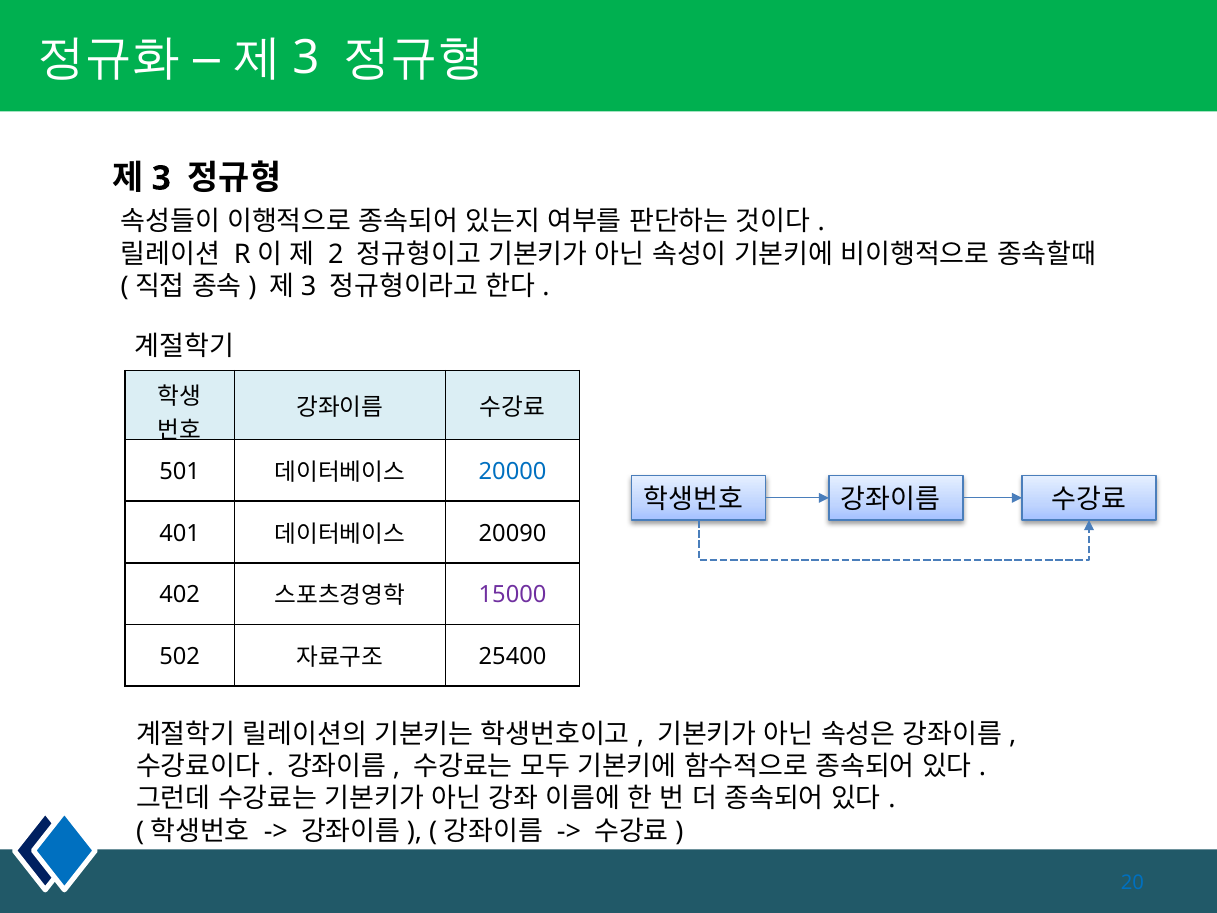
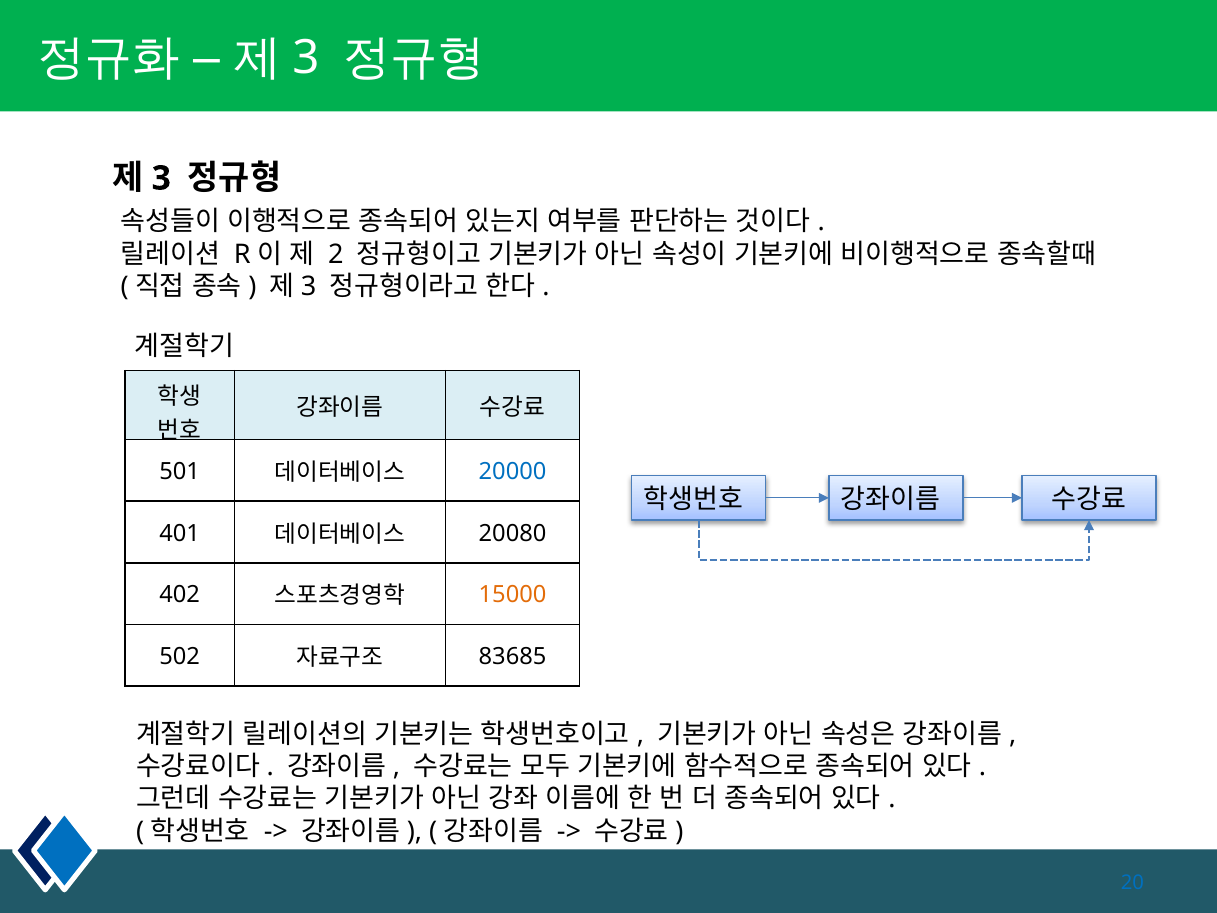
20090: 20090 -> 20080
15000 colour: purple -> orange
25400: 25400 -> 83685
